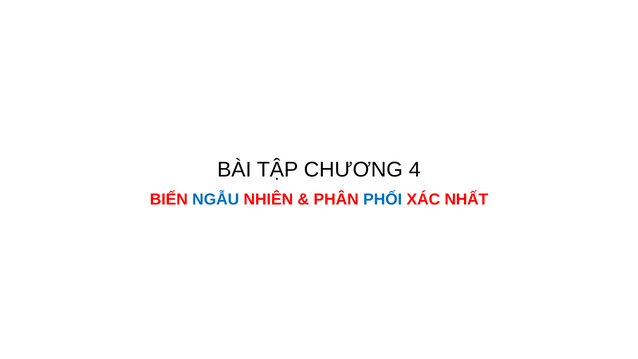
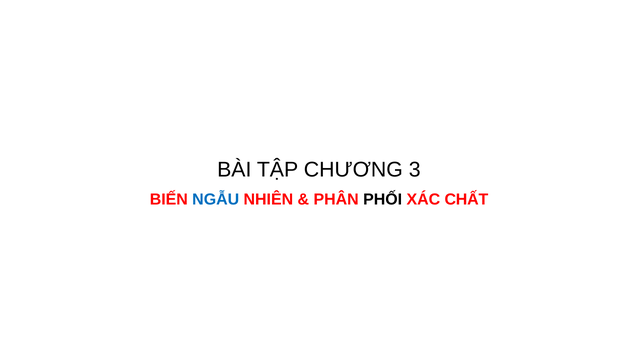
4: 4 -> 3
PHỐI colour: blue -> black
NHẤT: NHẤT -> CHẤT
